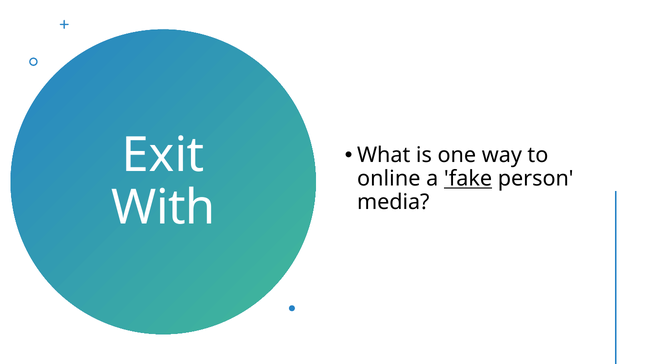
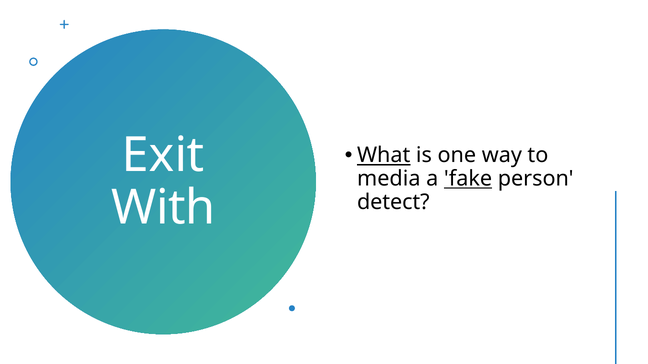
What underline: none -> present
online: online -> media
media: media -> detect
